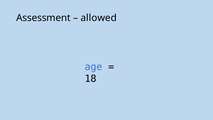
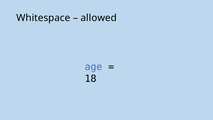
Assessment: Assessment -> Whitespace
